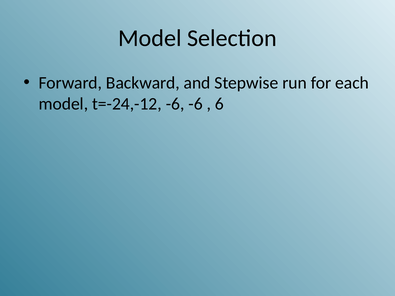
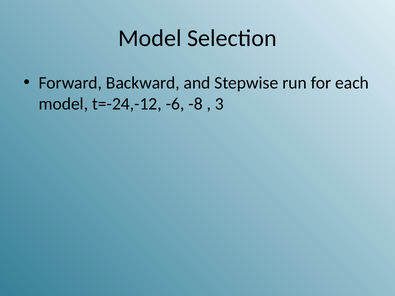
-6 -6: -6 -> -8
6: 6 -> 3
